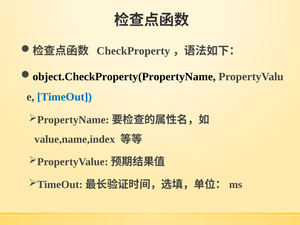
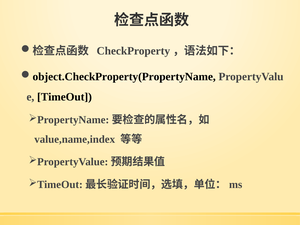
TimeOut colour: blue -> black
